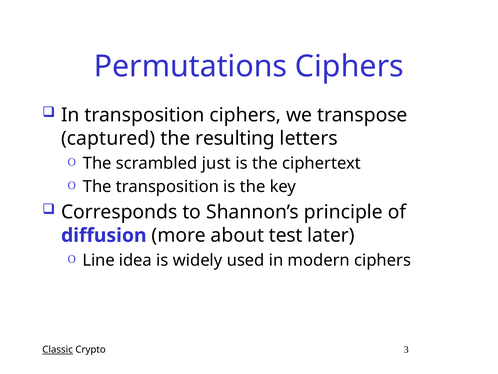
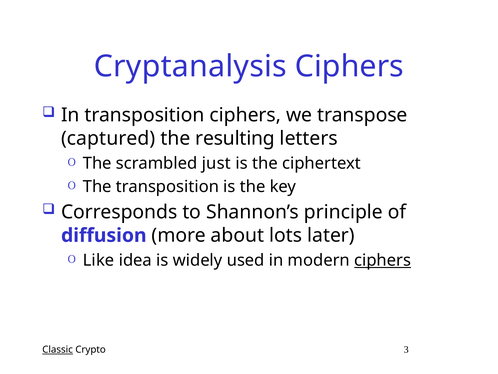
Permutations: Permutations -> Cryptanalysis
test: test -> lots
Line: Line -> Like
ciphers at (383, 260) underline: none -> present
